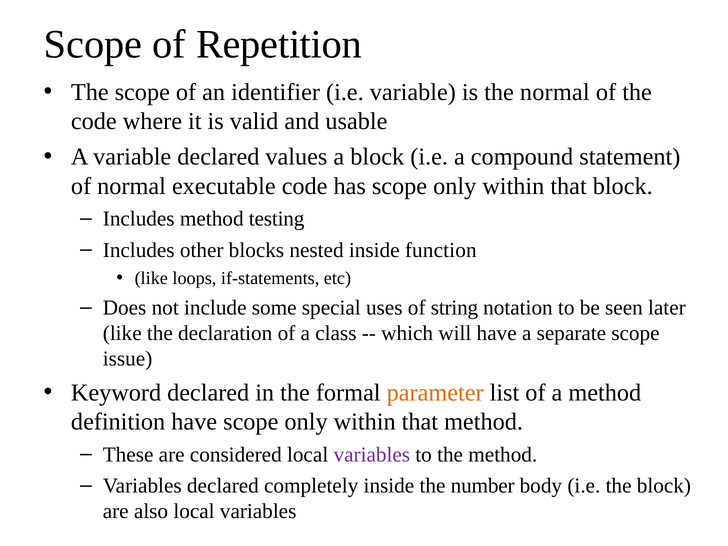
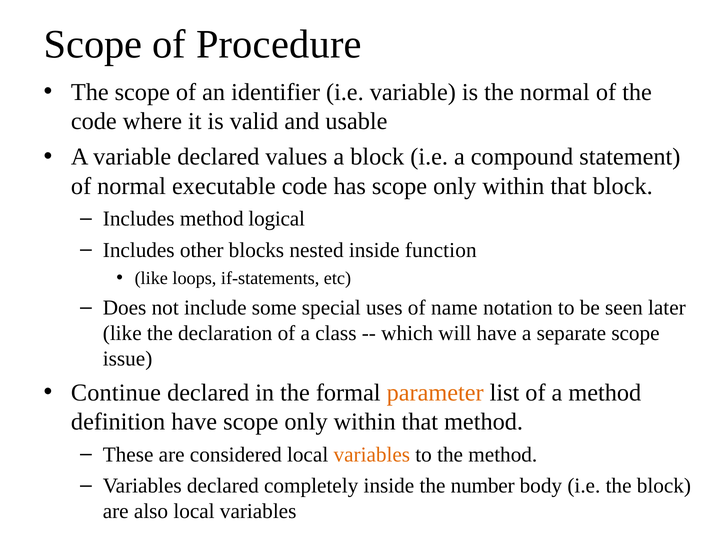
Repetition: Repetition -> Procedure
testing: testing -> logical
string: string -> name
Keyword: Keyword -> Continue
variables at (372, 455) colour: purple -> orange
